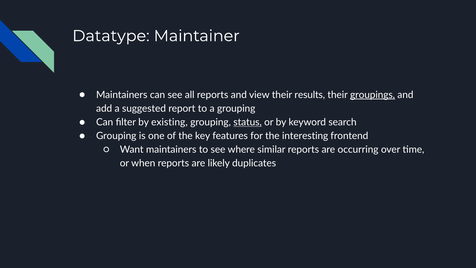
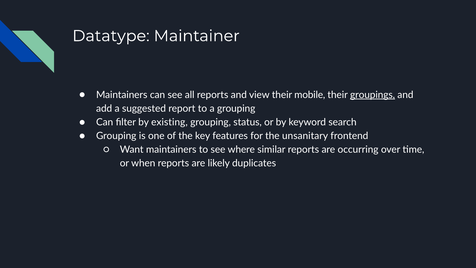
results: results -> mobile
status underline: present -> none
interesting: interesting -> unsanitary
